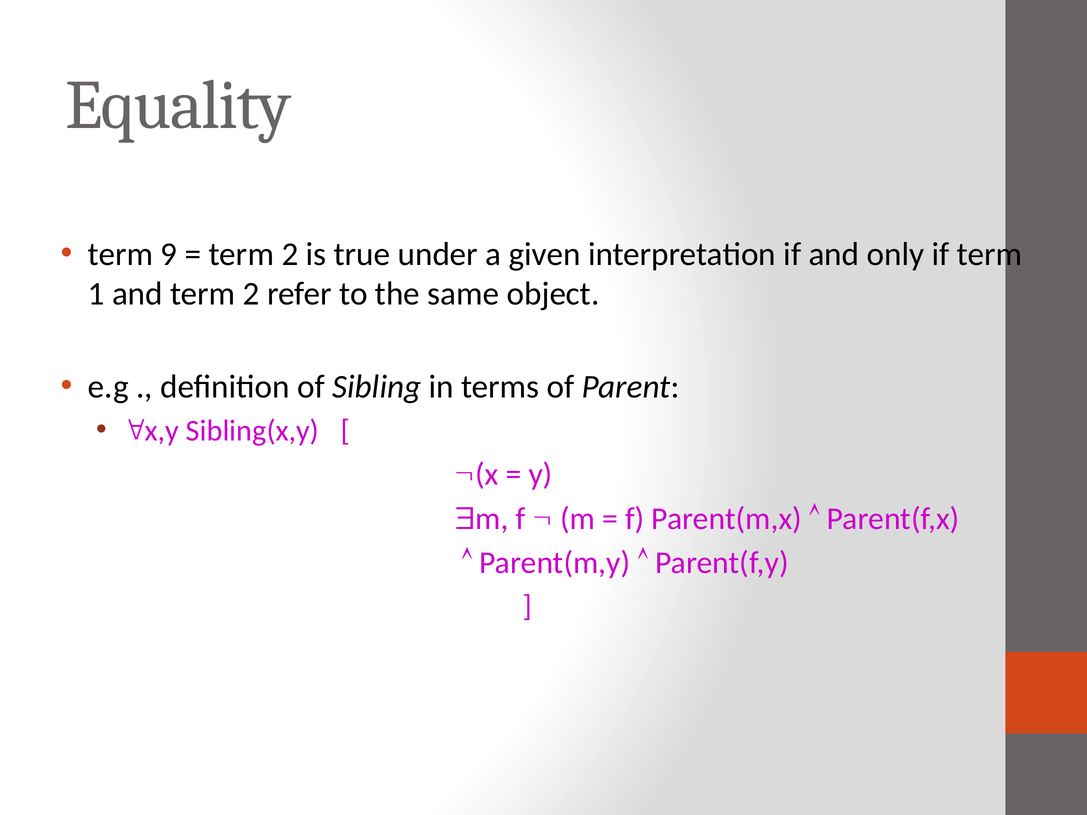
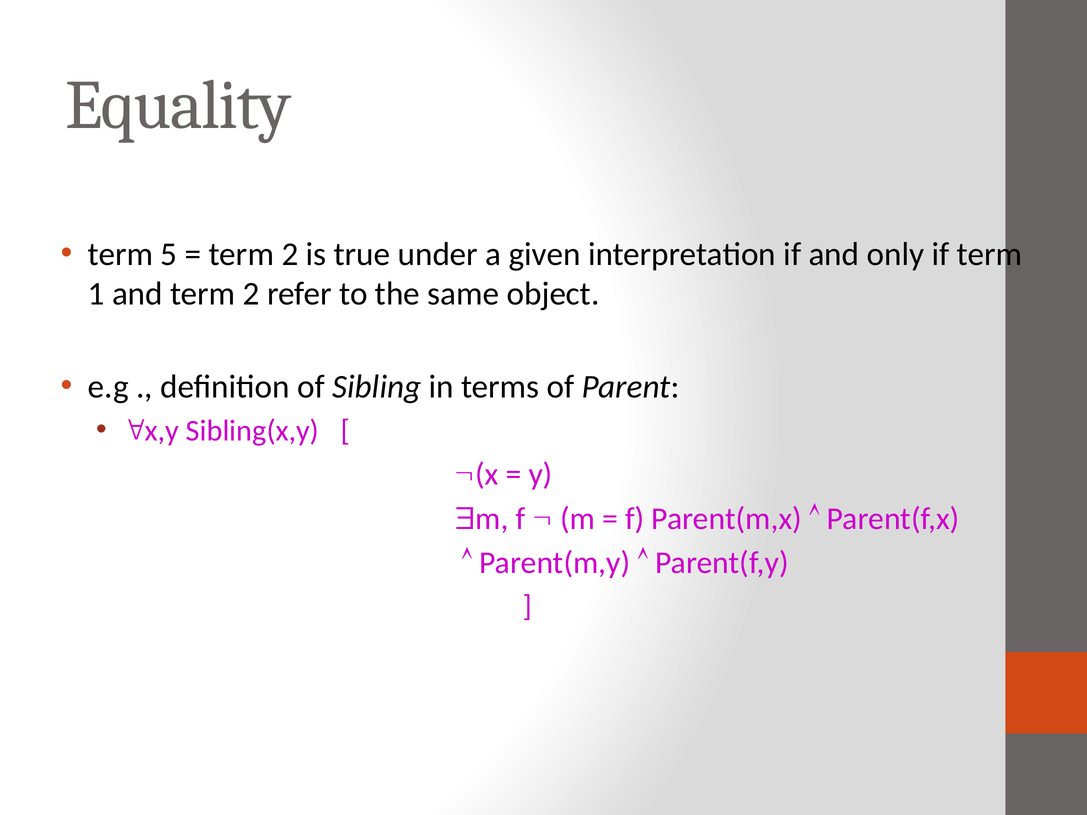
9: 9 -> 5
